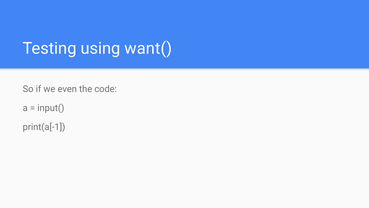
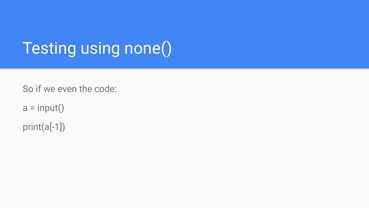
want(: want( -> none(
